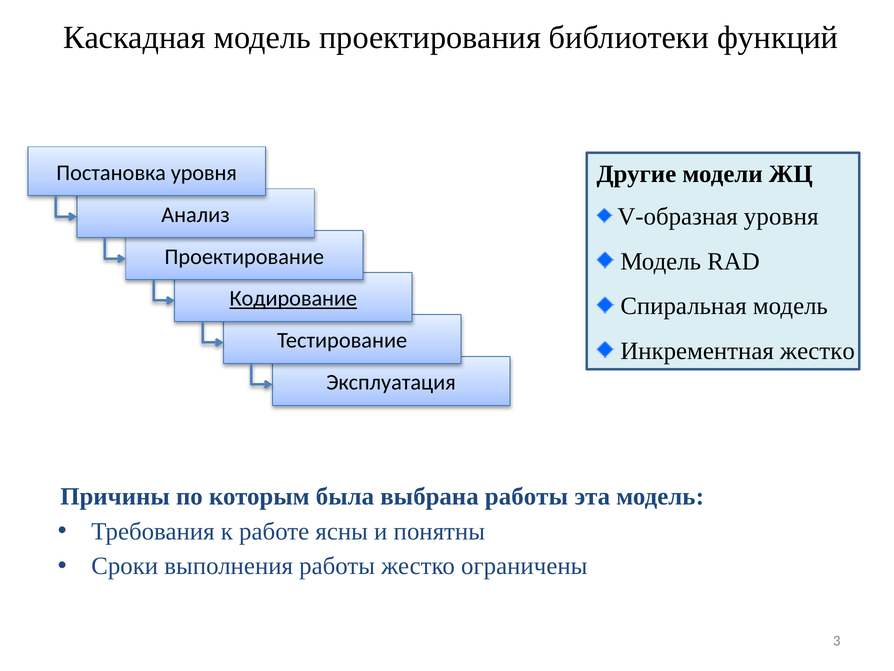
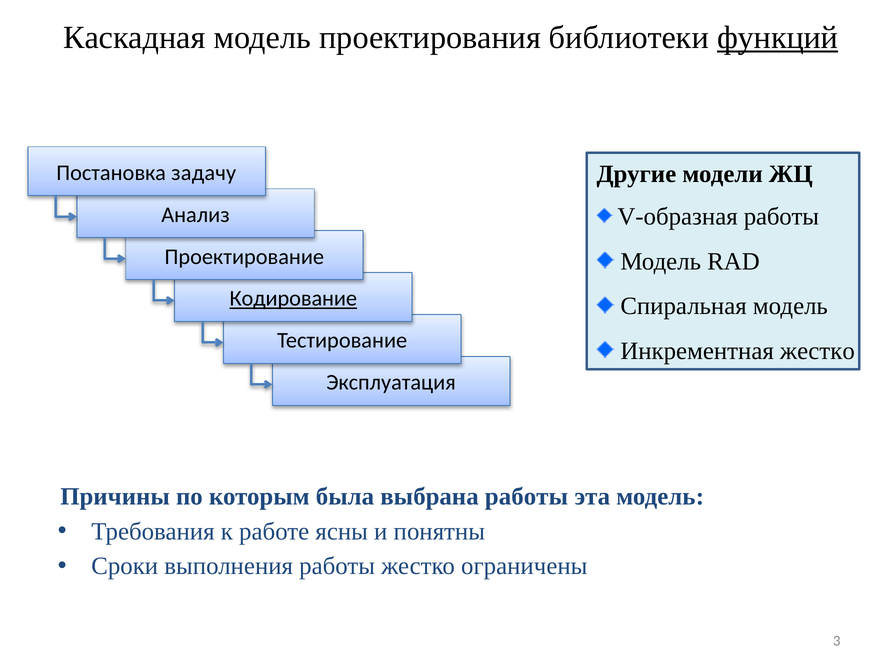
функций underline: none -> present
Постановка уровня: уровня -> задачу
V-образная уровня: уровня -> работы
